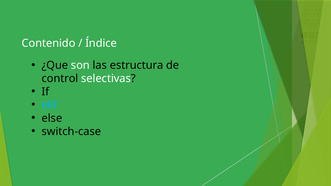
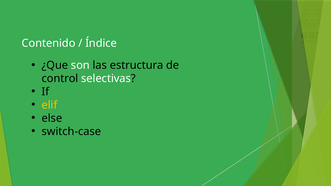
elif colour: light blue -> yellow
